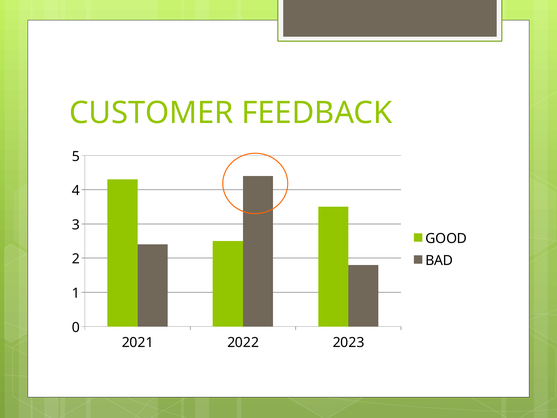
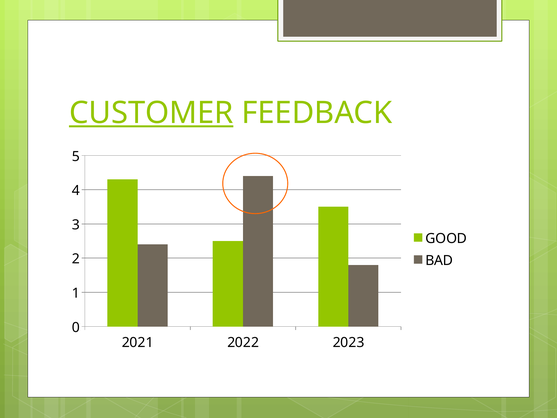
CUSTOMER underline: none -> present
